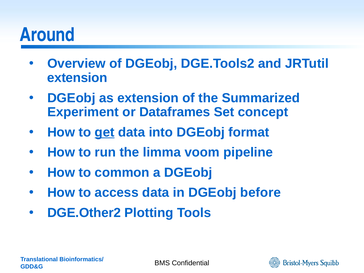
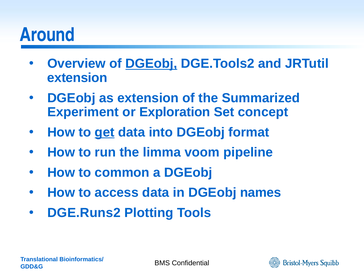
DGEobj at (151, 64) underline: none -> present
Dataframes: Dataframes -> Exploration
before: before -> names
DGE.Other2: DGE.Other2 -> DGE.Runs2
